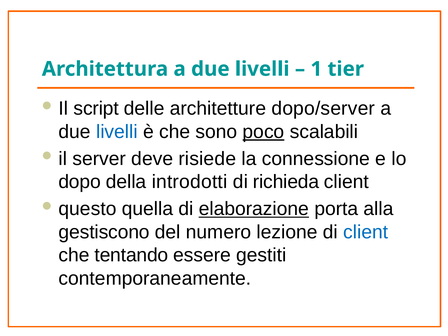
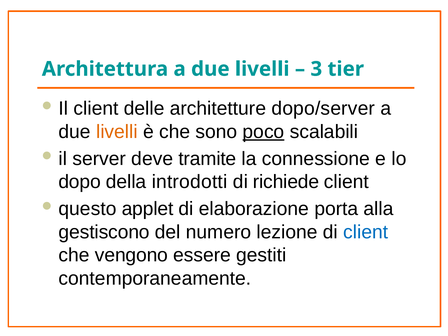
1: 1 -> 3
Il script: script -> client
livelli at (117, 132) colour: blue -> orange
risiede: risiede -> tramite
richieda: richieda -> richiede
quella: quella -> applet
elaborazione underline: present -> none
tentando: tentando -> vengono
